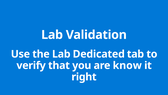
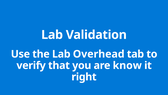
Dedicated: Dedicated -> Overhead
